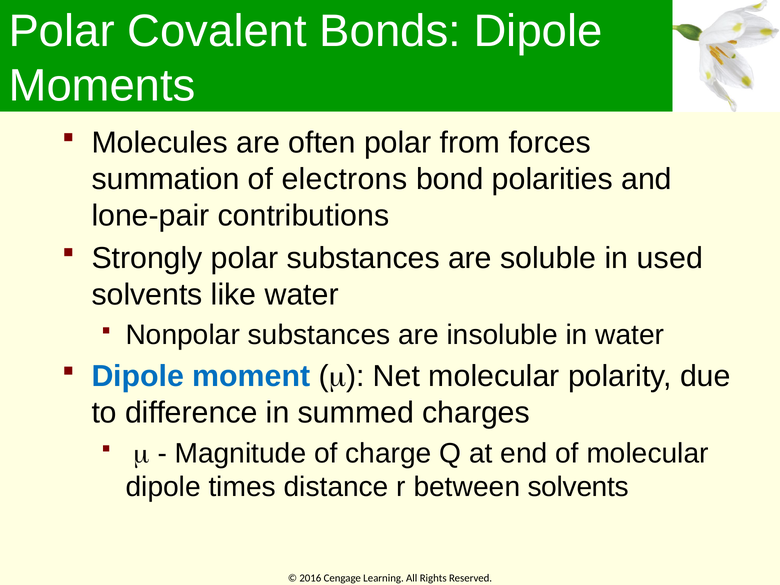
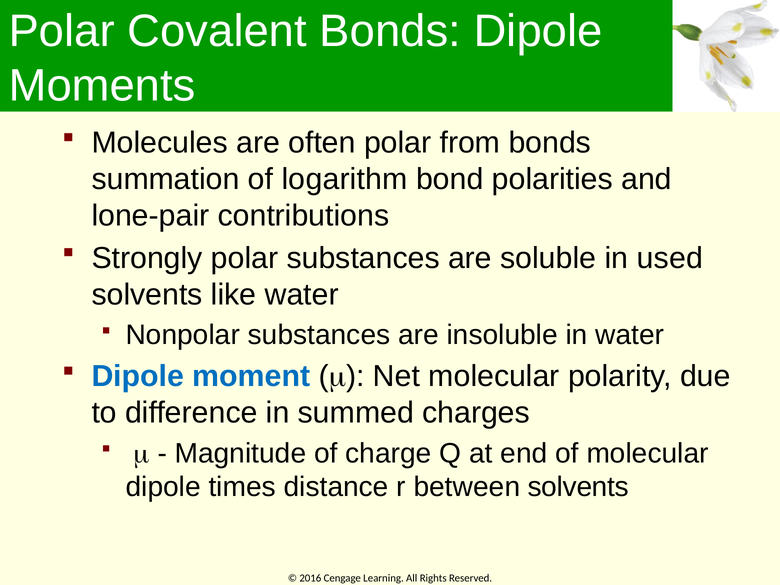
from forces: forces -> bonds
electrons: electrons -> logarithm
